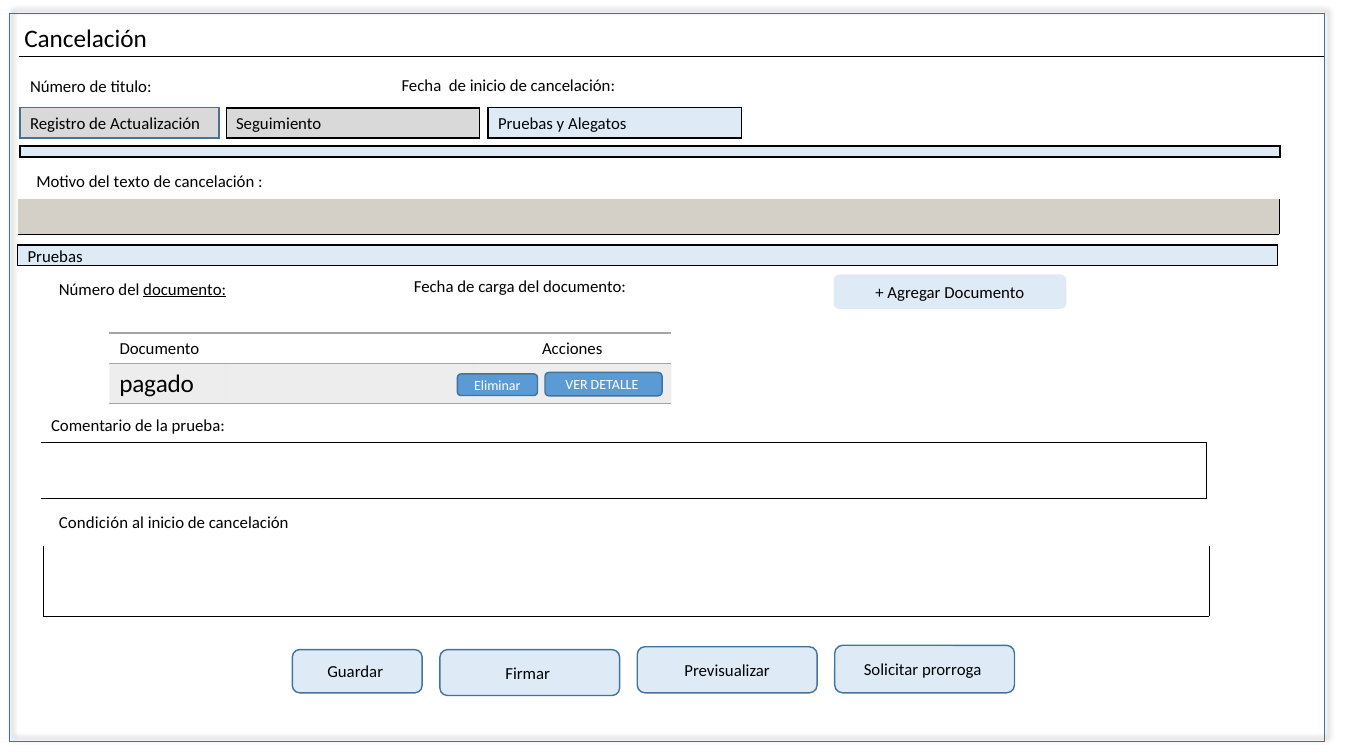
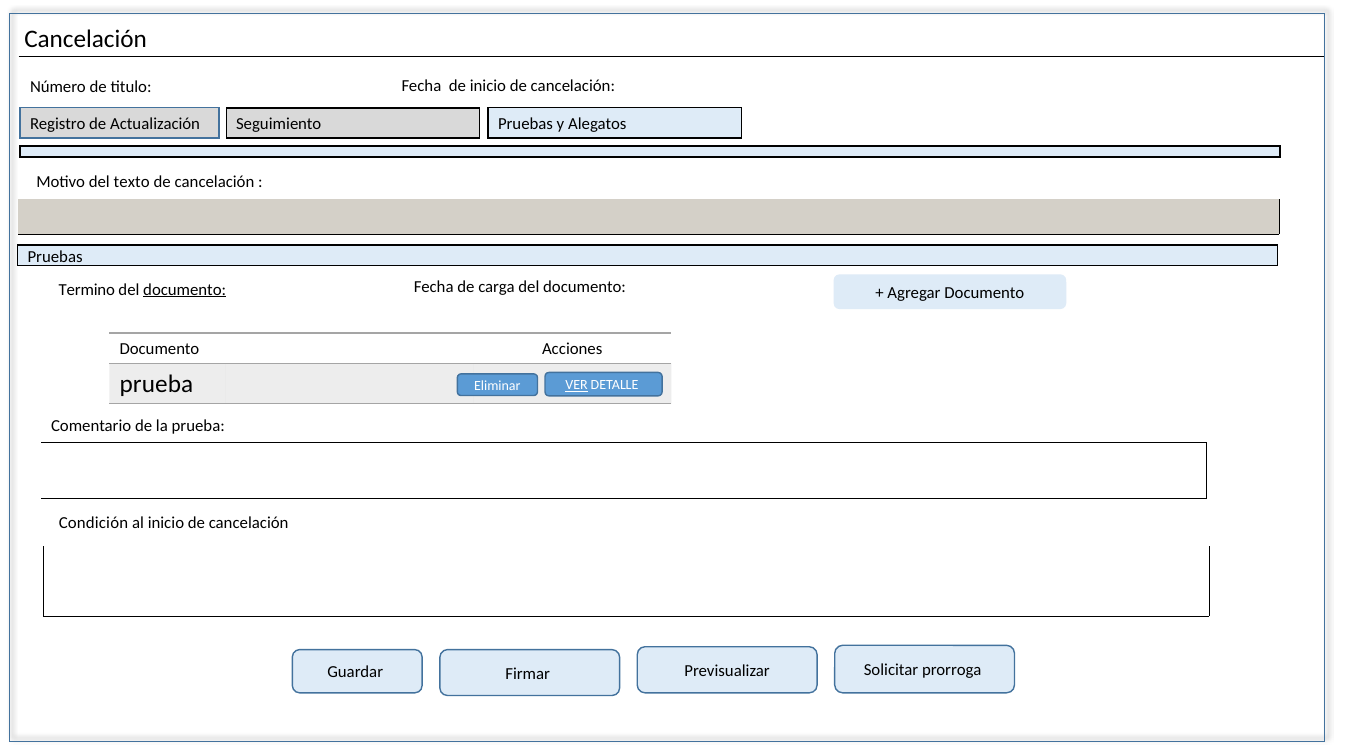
Número at (87, 290): Número -> Termino
pagado at (157, 384): pagado -> prueba
VER underline: none -> present
